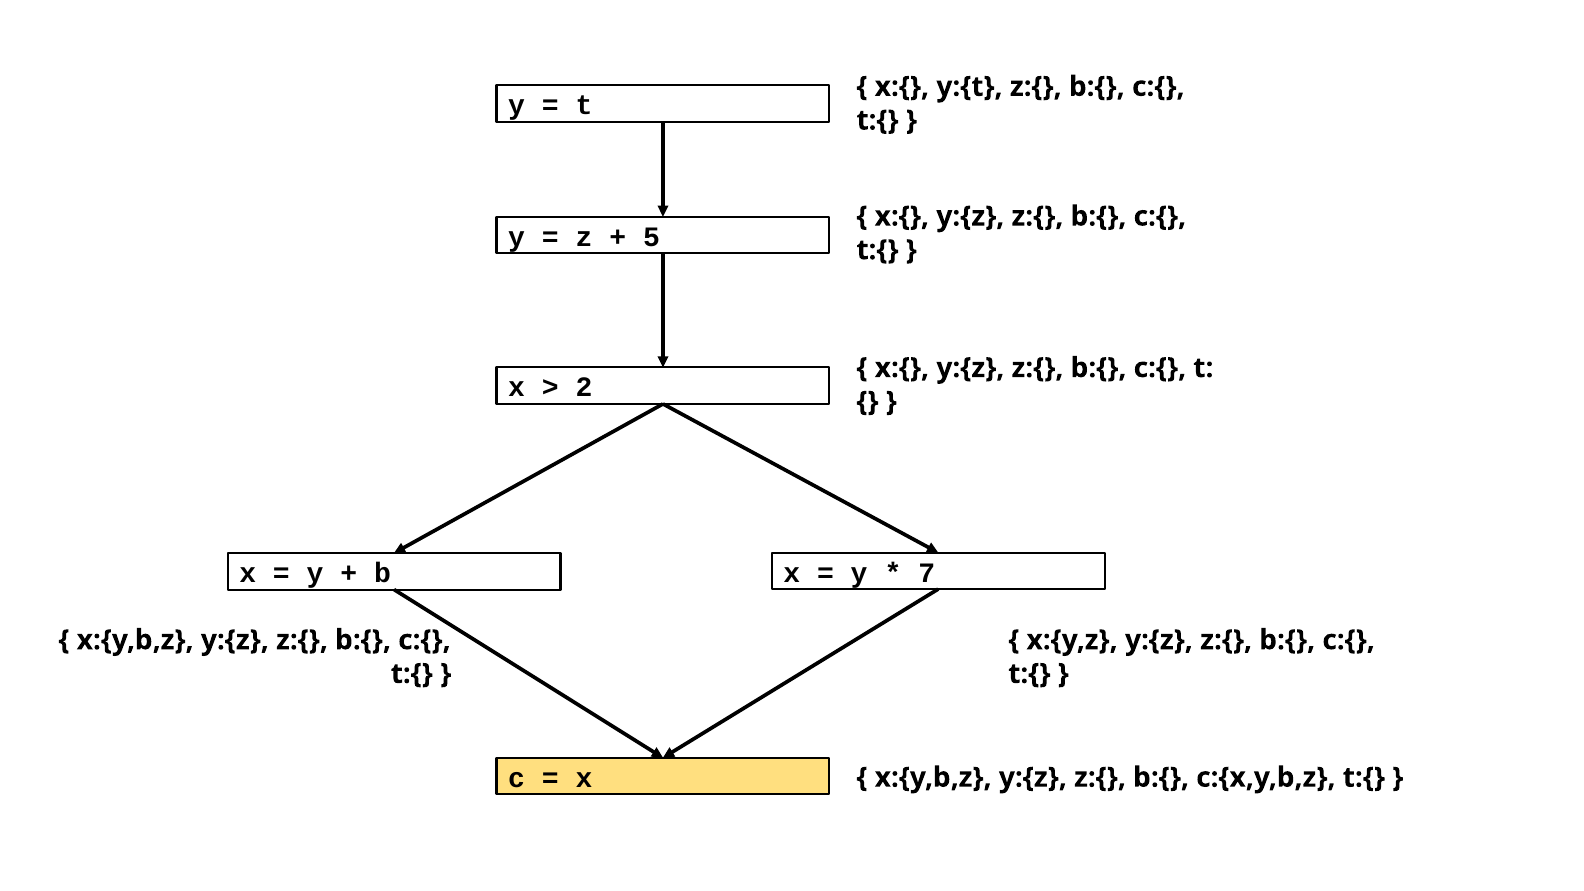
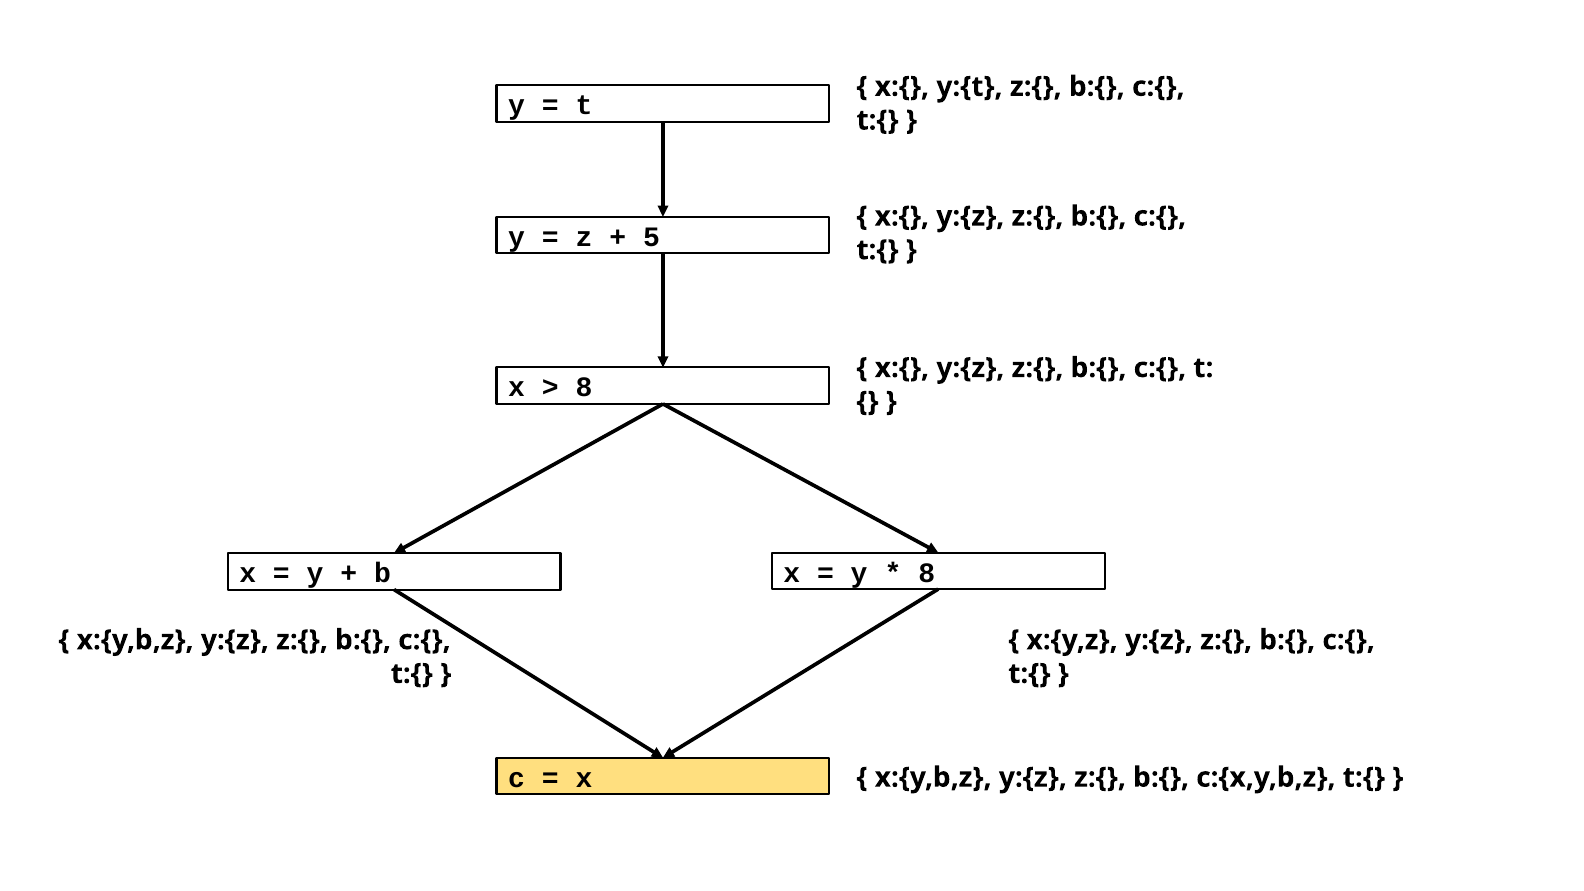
2 at (584, 388): 2 -> 8
7 at (927, 573): 7 -> 8
